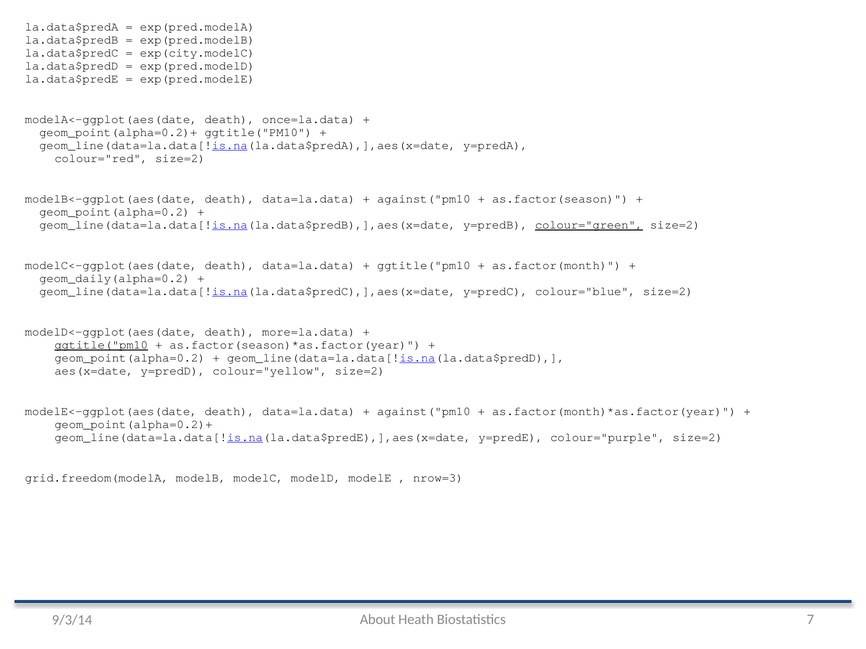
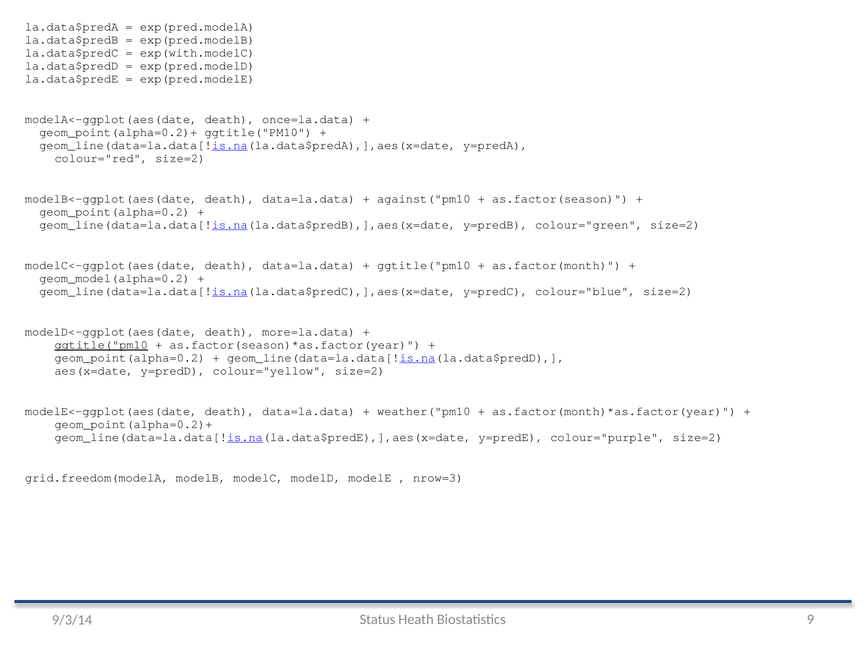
exp(city.modelC: exp(city.modelC -> exp(with.modelC
colour="green underline: present -> none
geom_daily(alpha=0.2: geom_daily(alpha=0.2 -> geom_model(alpha=0.2
against("pm10 at (424, 412): against("pm10 -> weather("pm10
About: About -> Status
7: 7 -> 9
